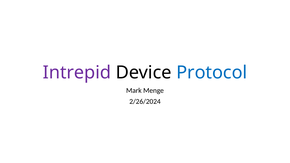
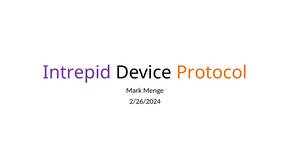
Protocol colour: blue -> orange
